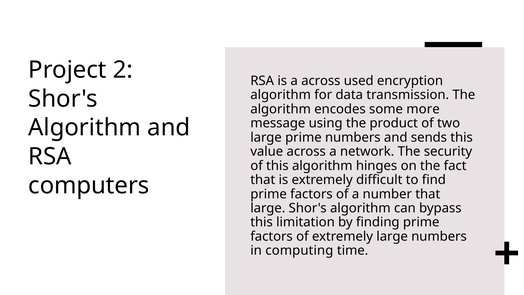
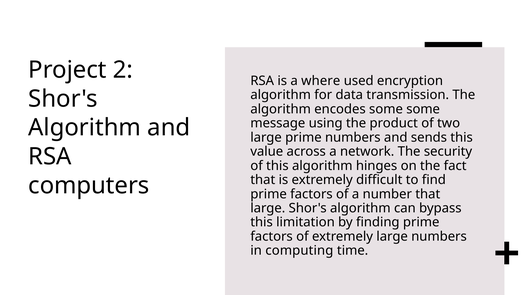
a across: across -> where
some more: more -> some
